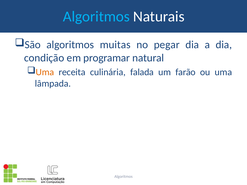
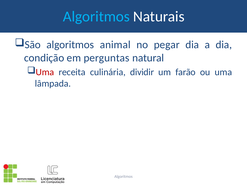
muitas: muitas -> animal
programar: programar -> perguntas
Uma at (45, 72) colour: orange -> red
falada: falada -> dividir
